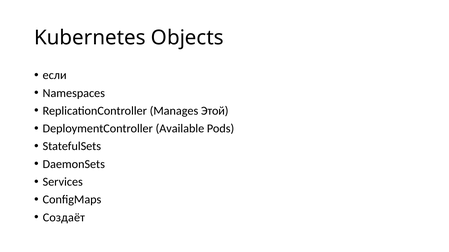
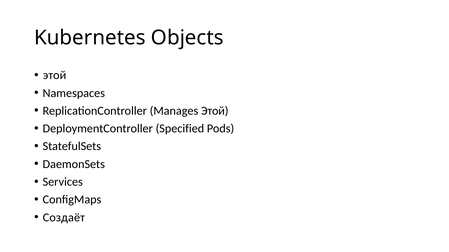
если at (55, 75): если -> этой
Available: Available -> Specified
